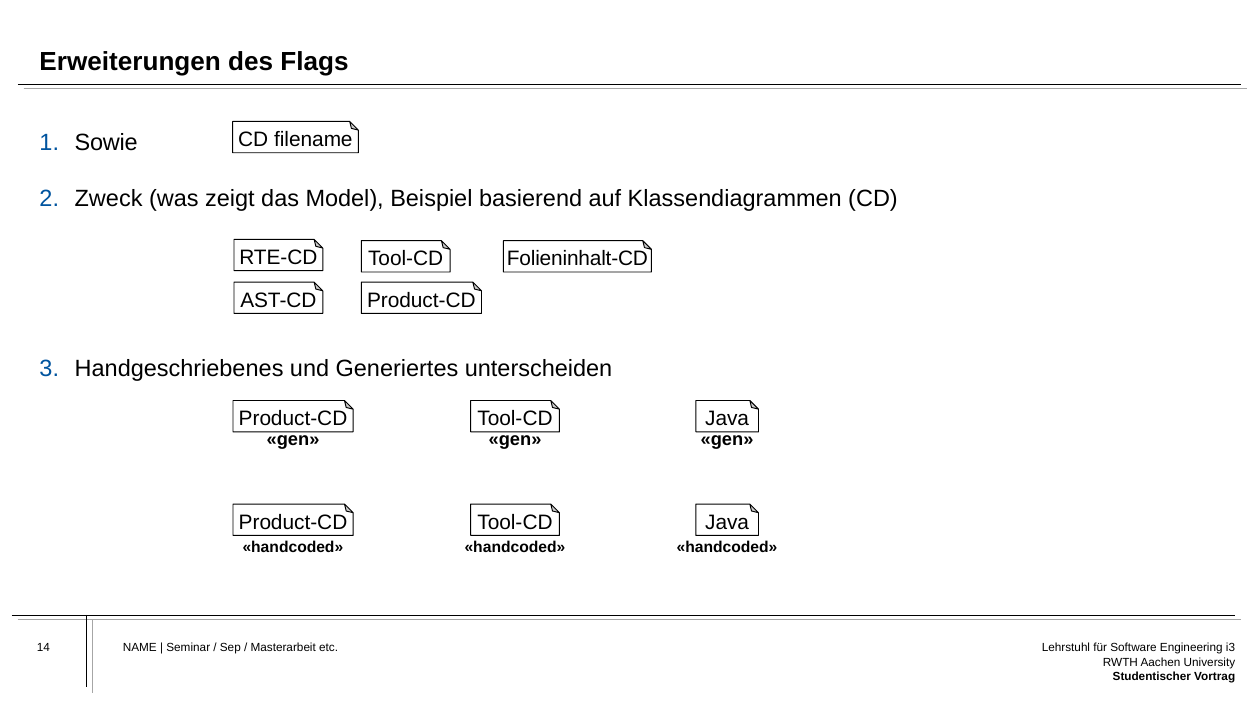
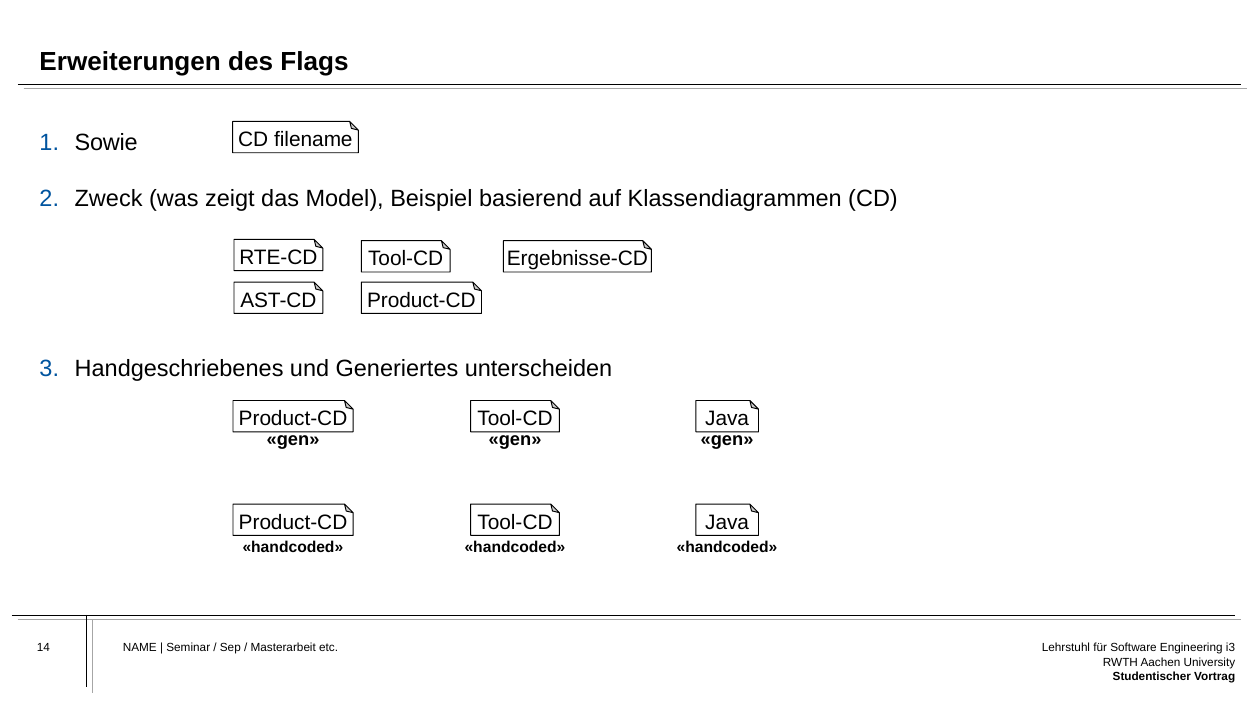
Folieninhalt-CD: Folieninhalt-CD -> Ergebnisse-CD
